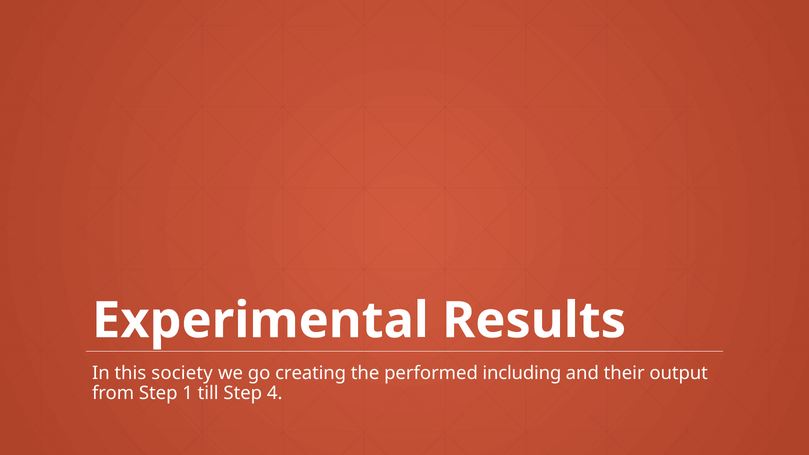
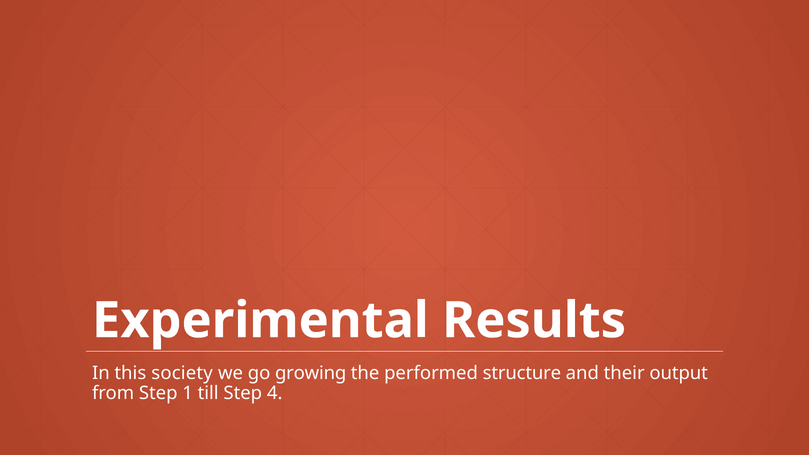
creating: creating -> growing
including: including -> structure
